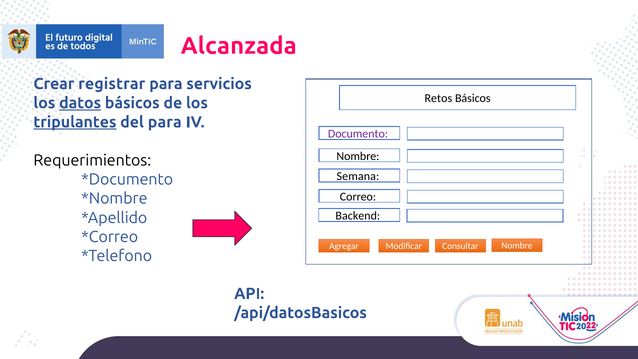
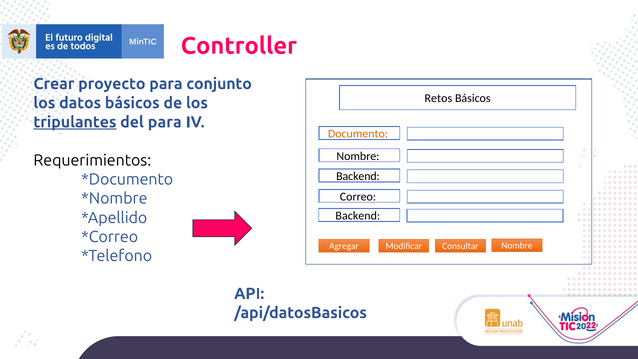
Alcanzada: Alcanzada -> Controller
registrar: registrar -> proyecto
servicios: servicios -> conjunto
datos underline: present -> none
Documento colour: purple -> orange
Semana at (358, 176): Semana -> Backend
